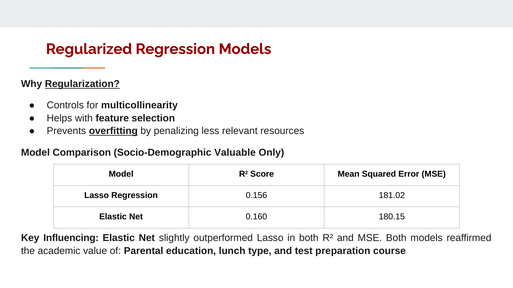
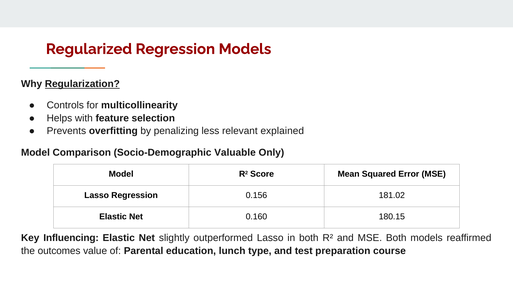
overfitting underline: present -> none
resources: resources -> explained
academic: academic -> outcomes
